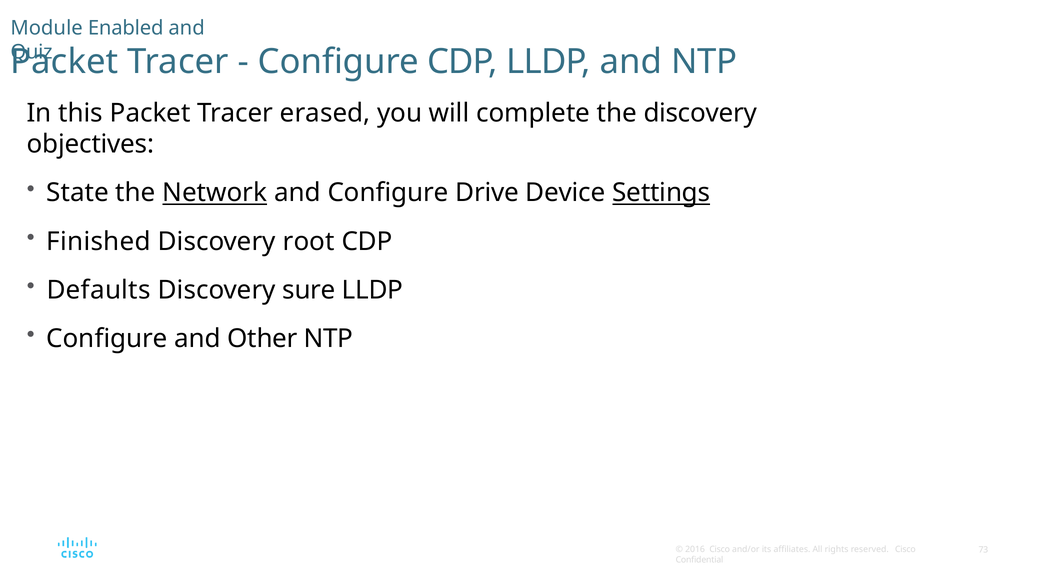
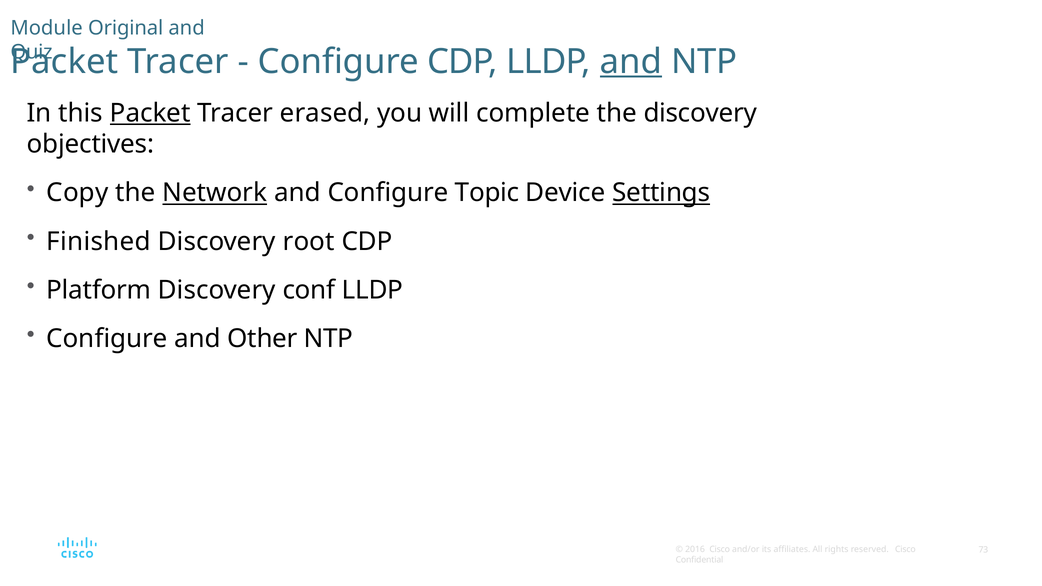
Enabled: Enabled -> Original
and at (631, 62) underline: none -> present
Packet at (150, 113) underline: none -> present
State: State -> Copy
Drive: Drive -> Topic
Defaults: Defaults -> Platform
sure: sure -> conf
